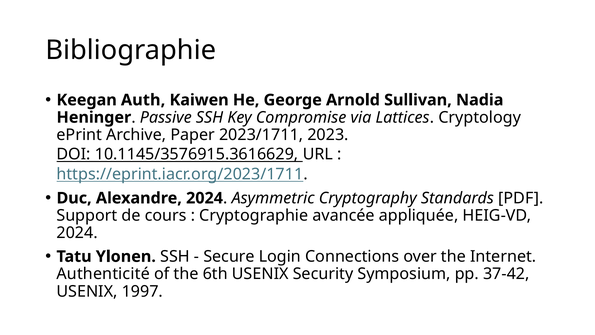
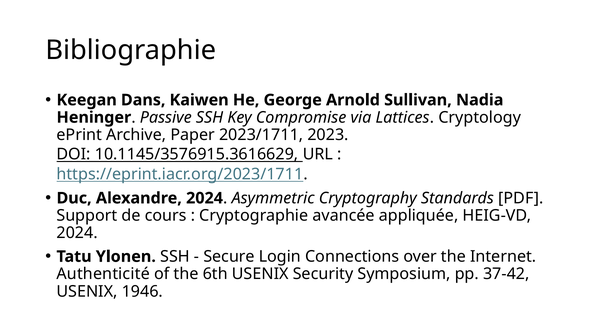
Auth: Auth -> Dans
1997: 1997 -> 1946
